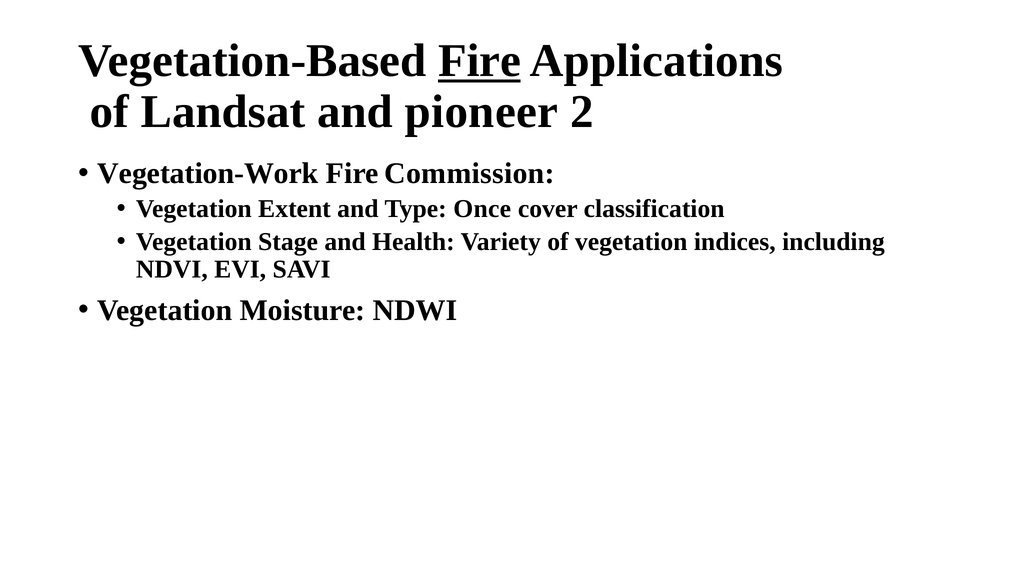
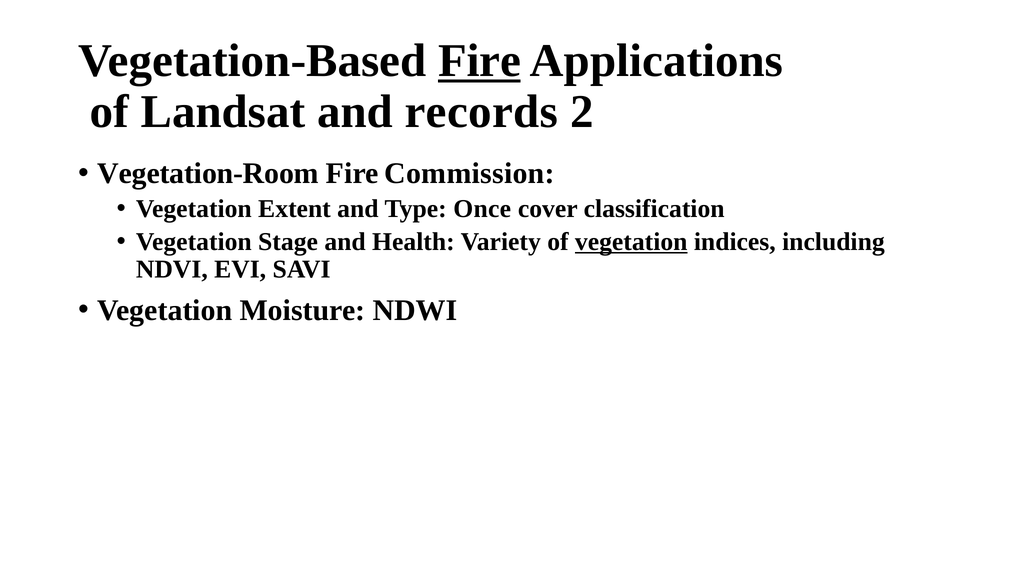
pioneer: pioneer -> records
Vegetation-Work: Vegetation-Work -> Vegetation-Room
vegetation at (631, 242) underline: none -> present
